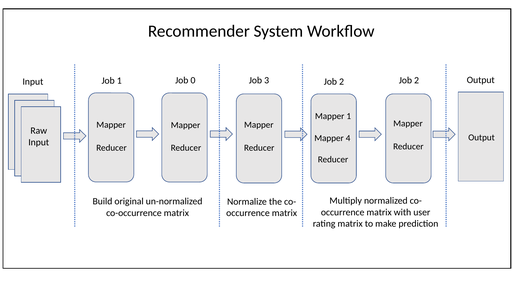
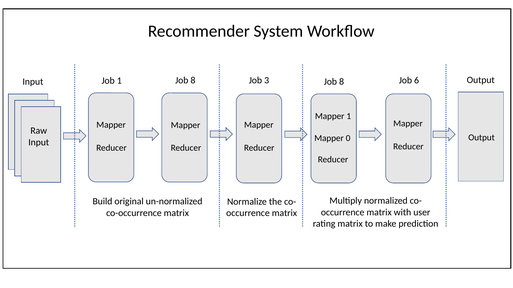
0 at (193, 80): 0 -> 8
2 at (417, 80): 2 -> 6
3 Job 2: 2 -> 8
4: 4 -> 0
